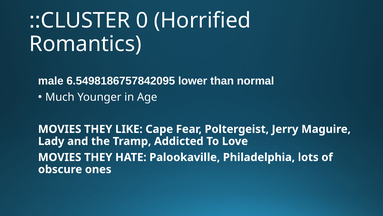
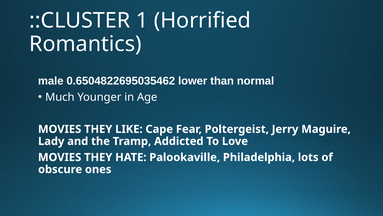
0: 0 -> 1
6.5498186757842095: 6.5498186757842095 -> 0.6504822695035462
